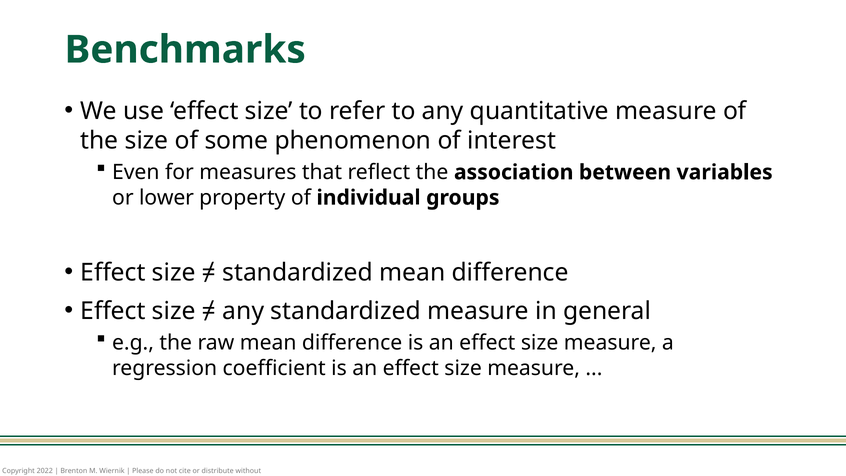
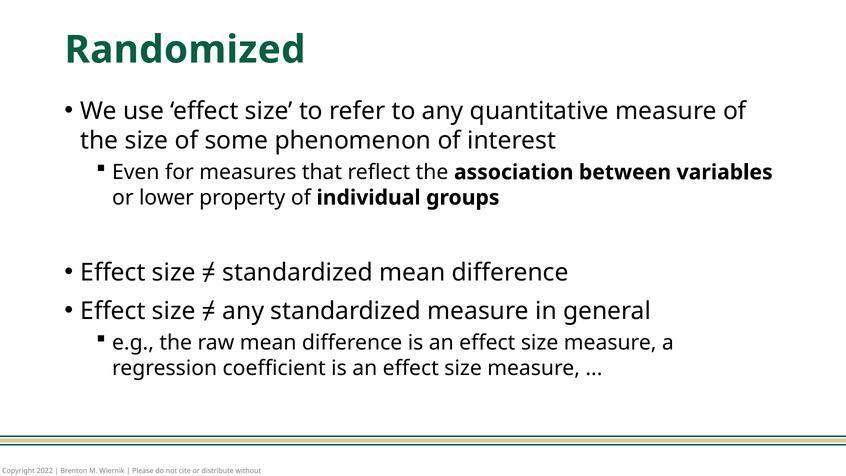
Benchmarks: Benchmarks -> Randomized
